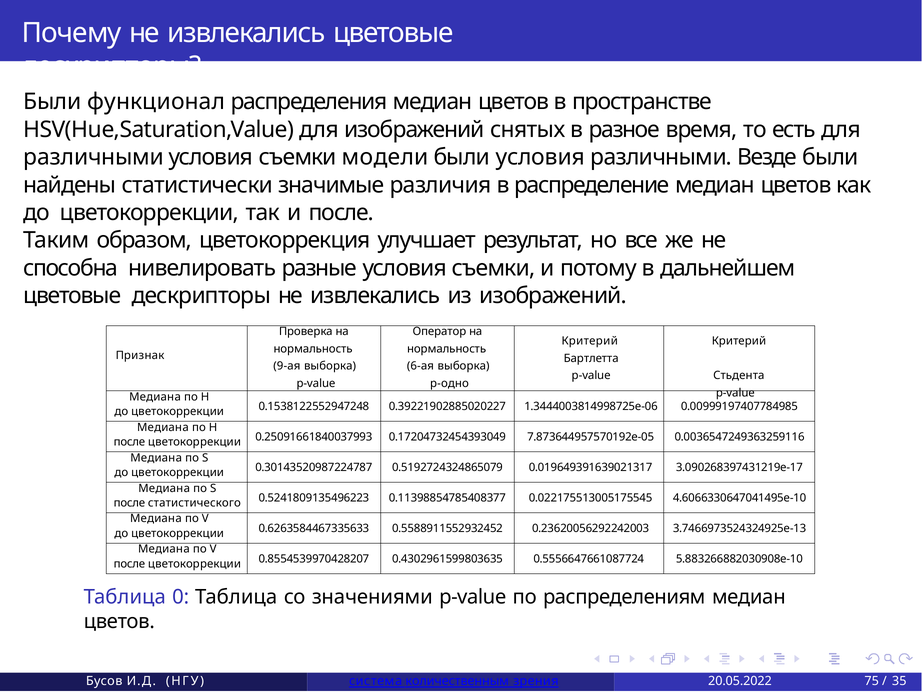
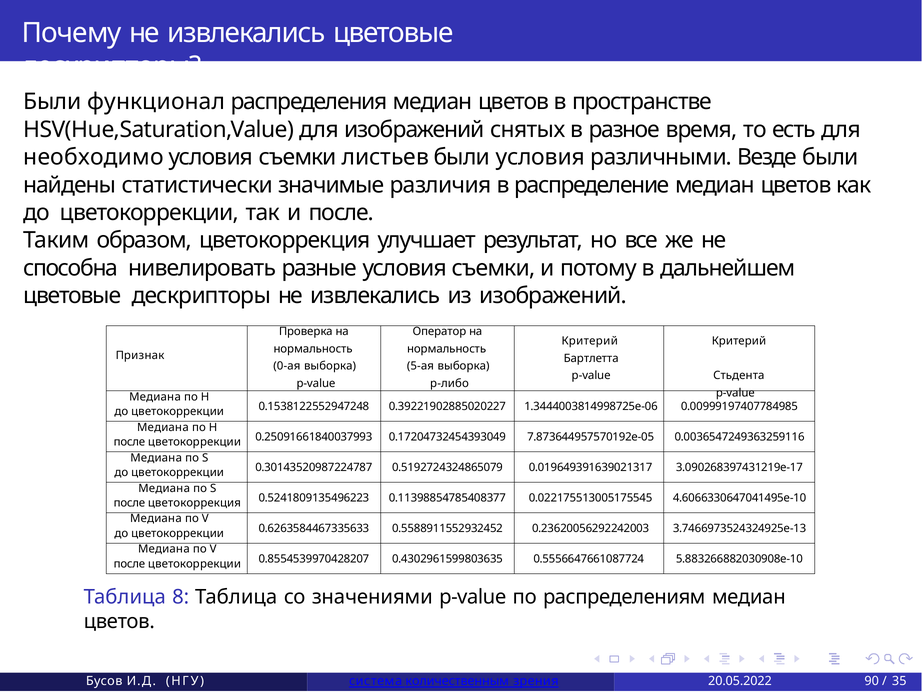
различными at (94, 157): различными -> необходимо
модели: модели -> листьев
9-ая: 9-ая -> 0-ая
6-ая: 6-ая -> 5-ая
p-одно: p-одно -> p-либо
после статистического: статистического -> цветокоррекция
0: 0 -> 8
75: 75 -> 90
